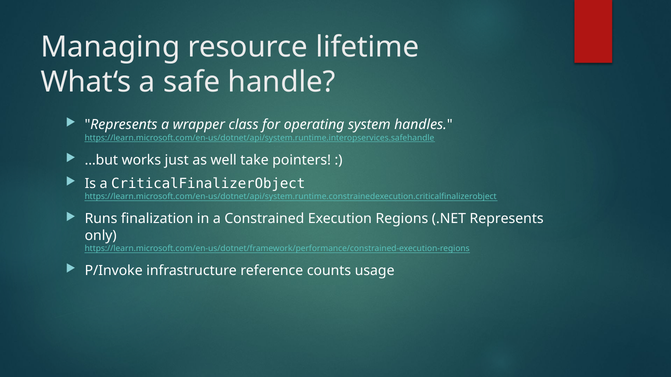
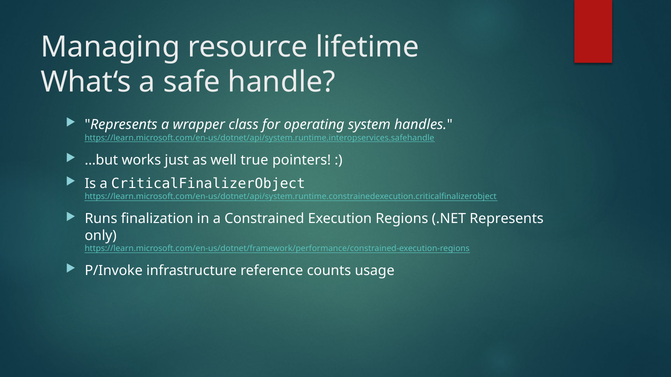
take: take -> true
